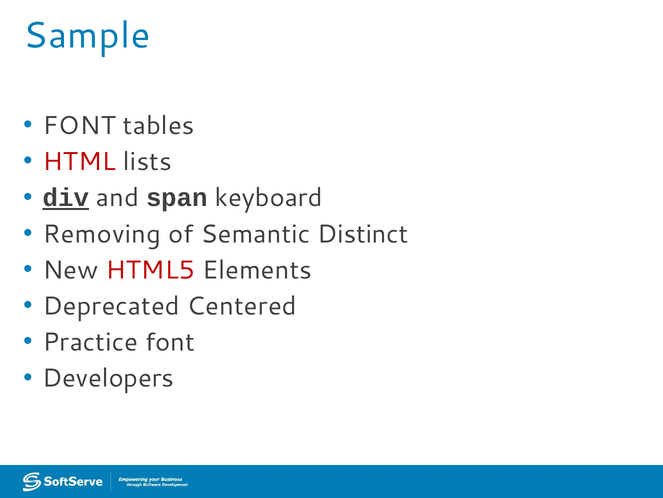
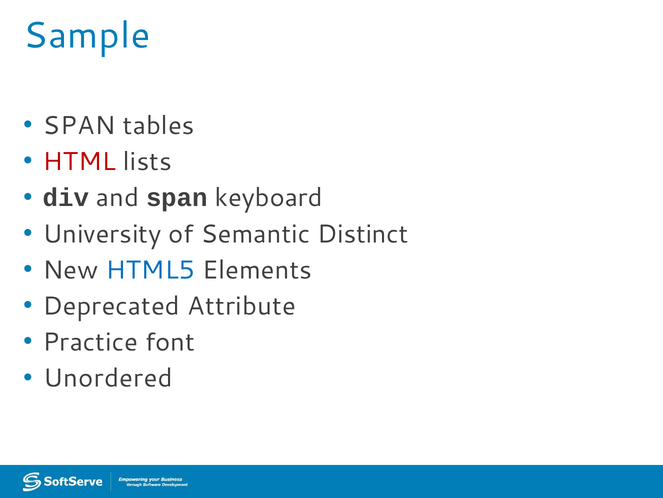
FONT at (79, 126): FONT -> SPAN
div underline: present -> none
Removing: Removing -> University
HTML5 colour: red -> blue
Centered: Centered -> Attribute
Developers: Developers -> Unordered
